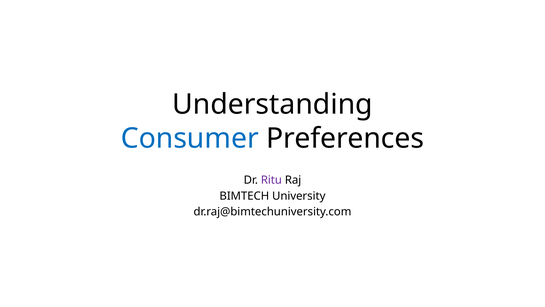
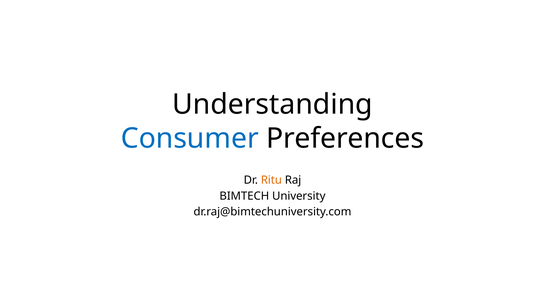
Ritu colour: purple -> orange
